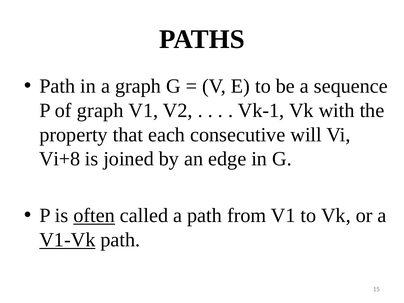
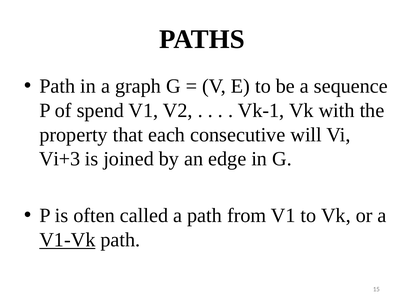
of graph: graph -> spend
Vi+8: Vi+8 -> Vi+3
often underline: present -> none
